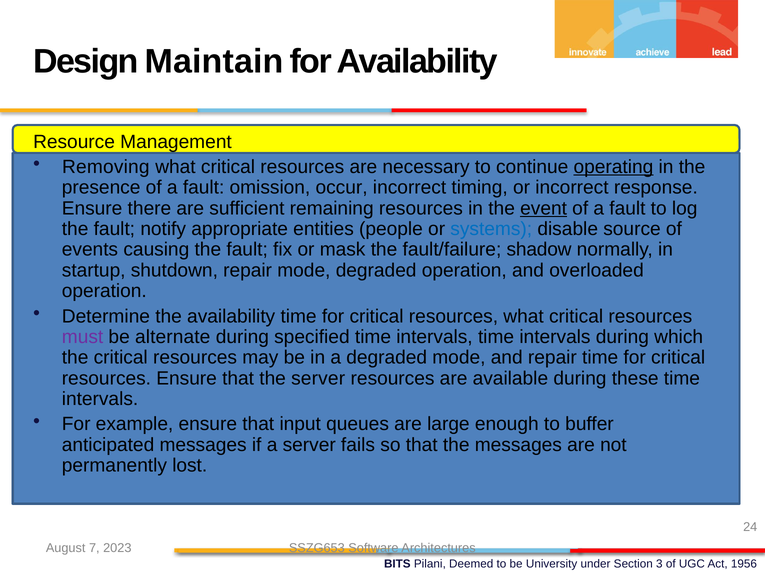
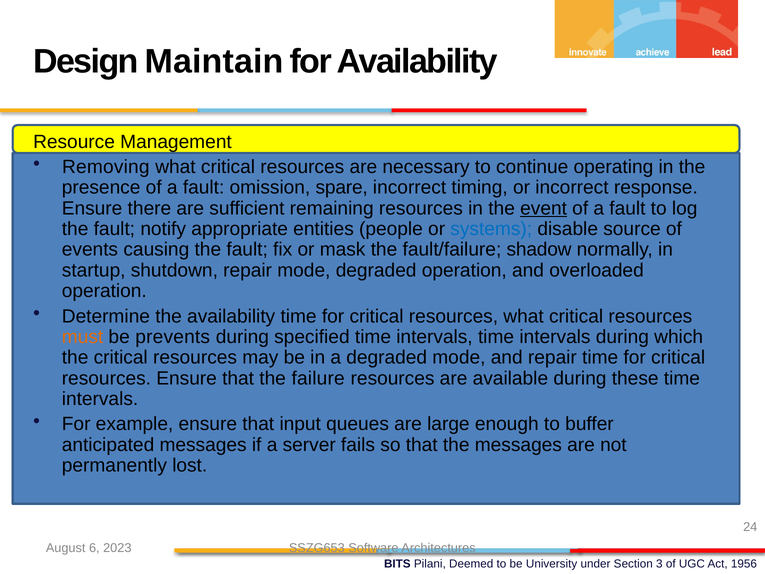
operating underline: present -> none
occur: occur -> spare
must colour: purple -> orange
alternate: alternate -> prevents
the server: server -> failure
7: 7 -> 6
